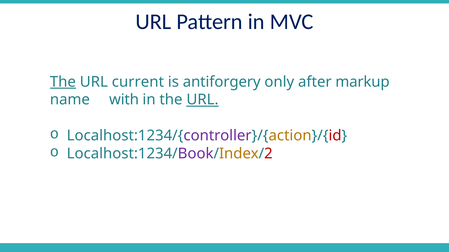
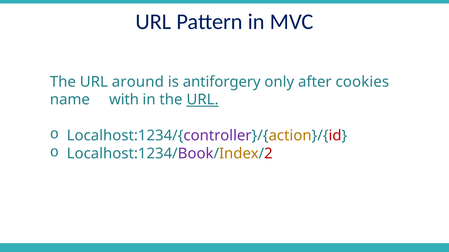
The at (63, 82) underline: present -> none
current: current -> around
markup: markup -> cookies
